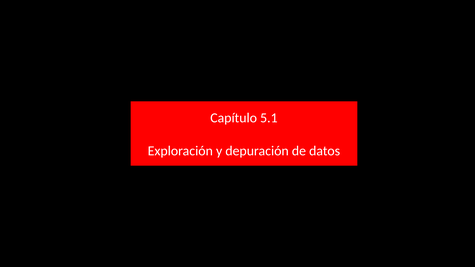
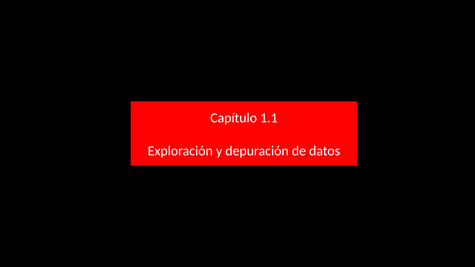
5.1: 5.1 -> 1.1
